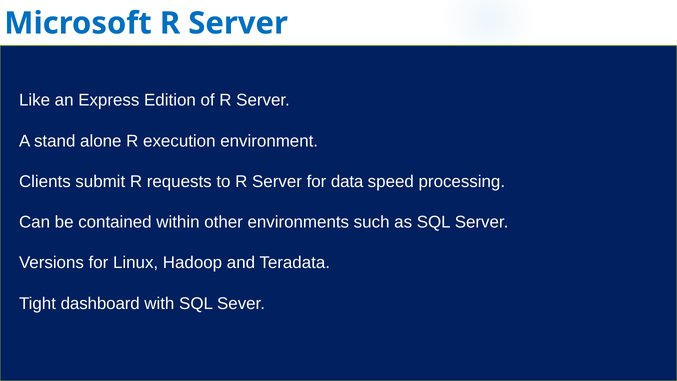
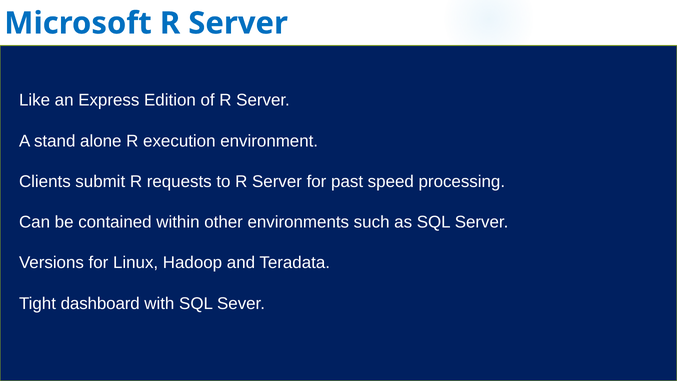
data: data -> past
